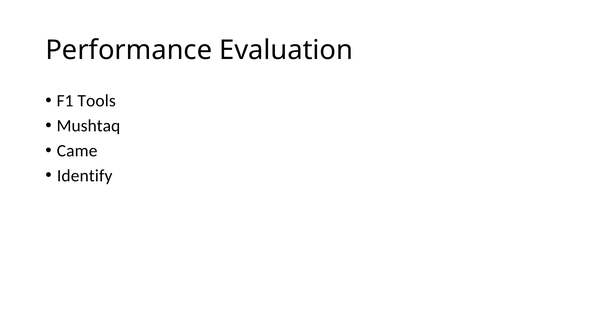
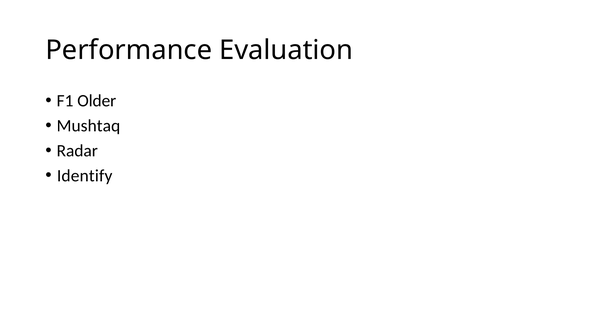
Tools: Tools -> Older
Came: Came -> Radar
